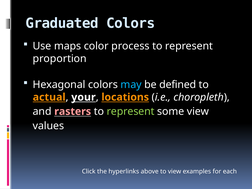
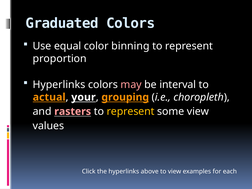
maps: maps -> equal
process: process -> binning
Hexagonal at (59, 85): Hexagonal -> Hyperlinks
may colour: light blue -> pink
defined: defined -> interval
locations: locations -> grouping
represent at (131, 111) colour: light green -> yellow
